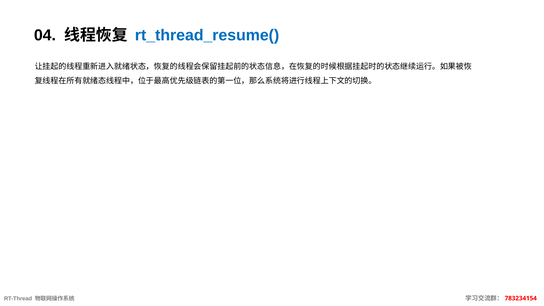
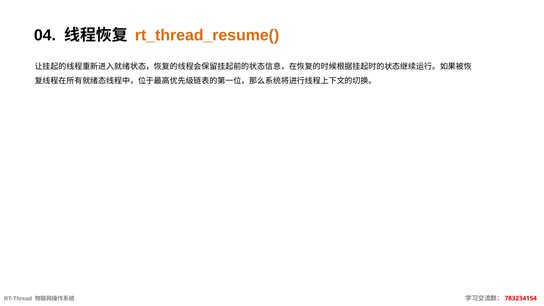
rt_thread_resume( colour: blue -> orange
